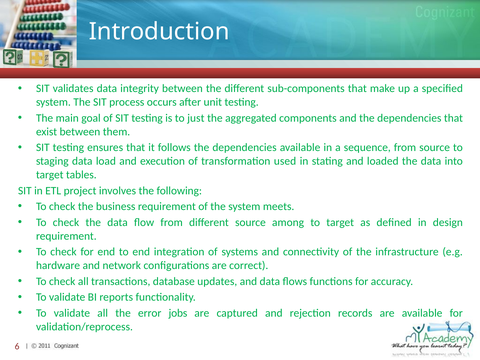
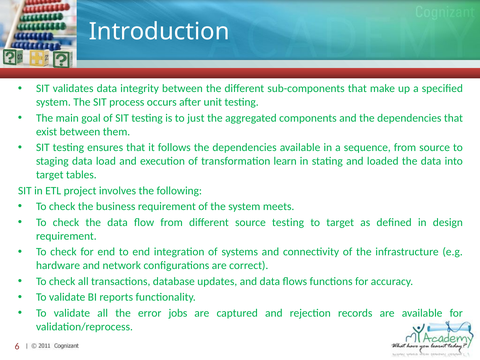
used: used -> learn
source among: among -> testing
